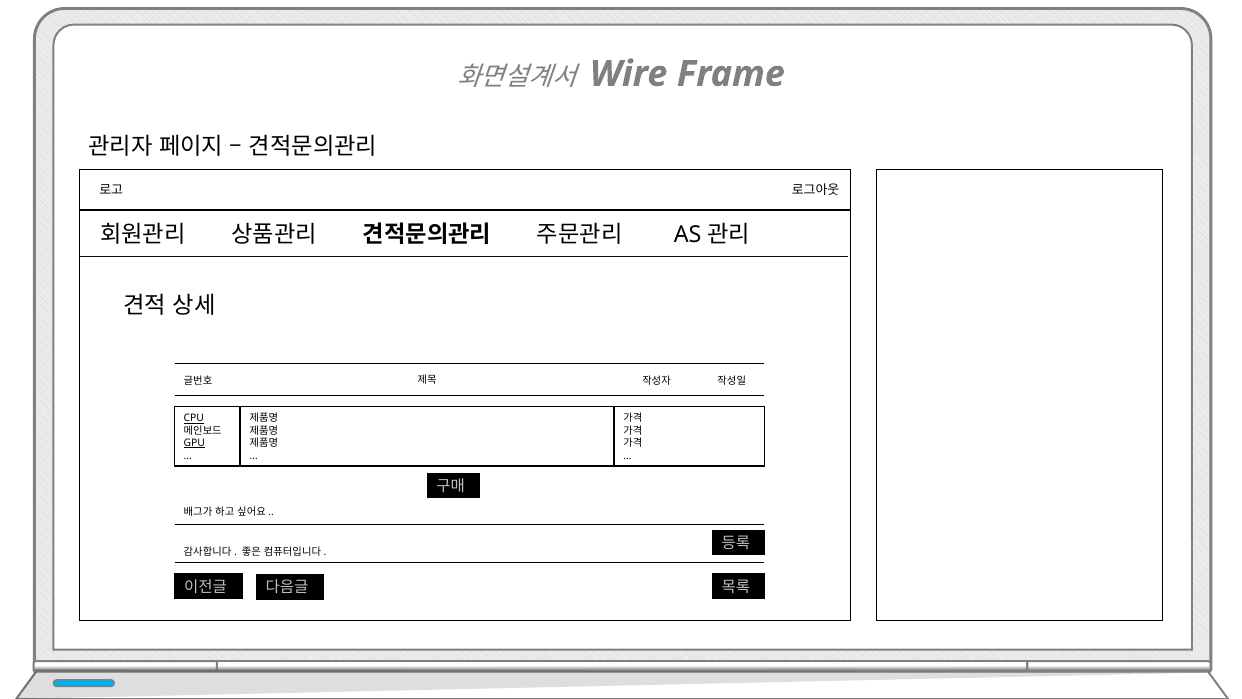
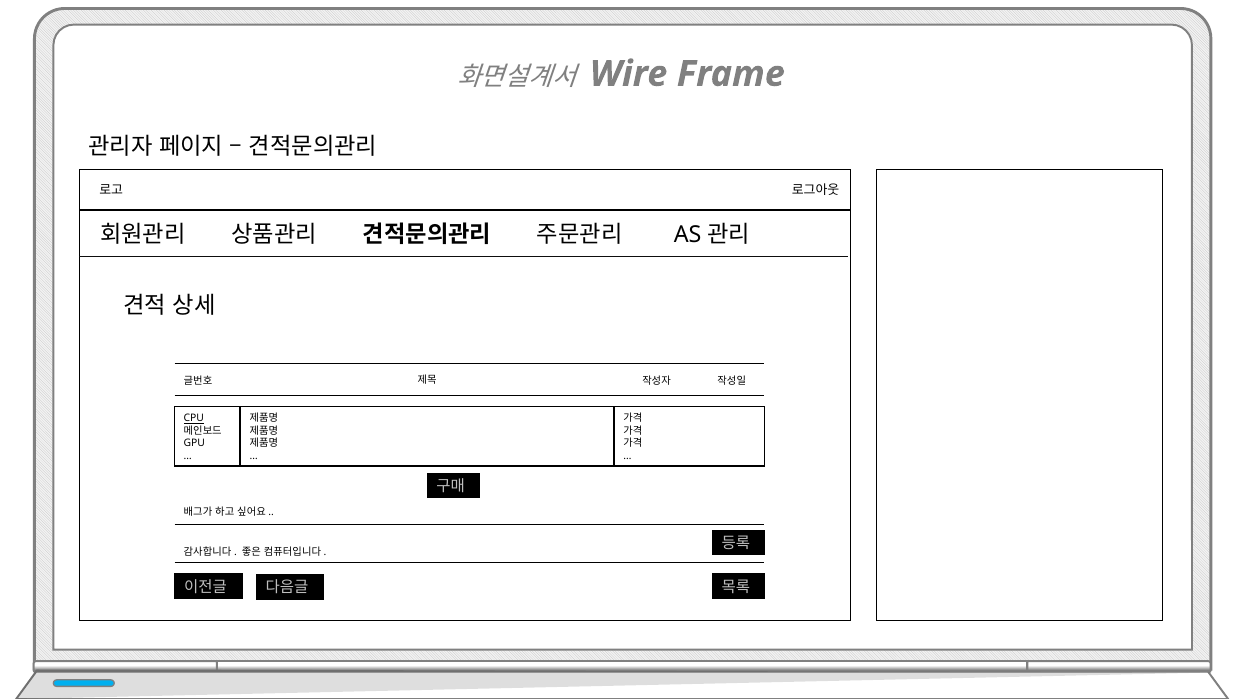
GPU underline: present -> none
